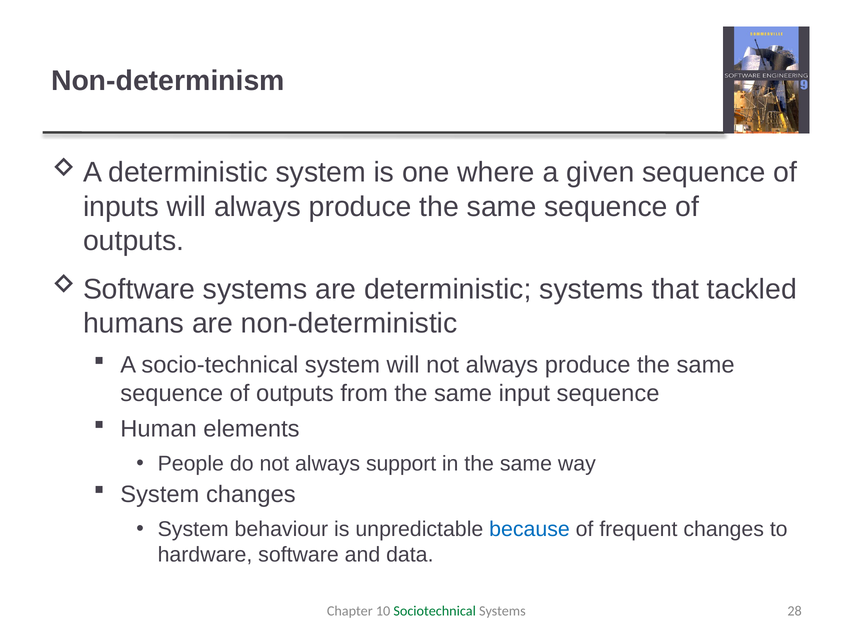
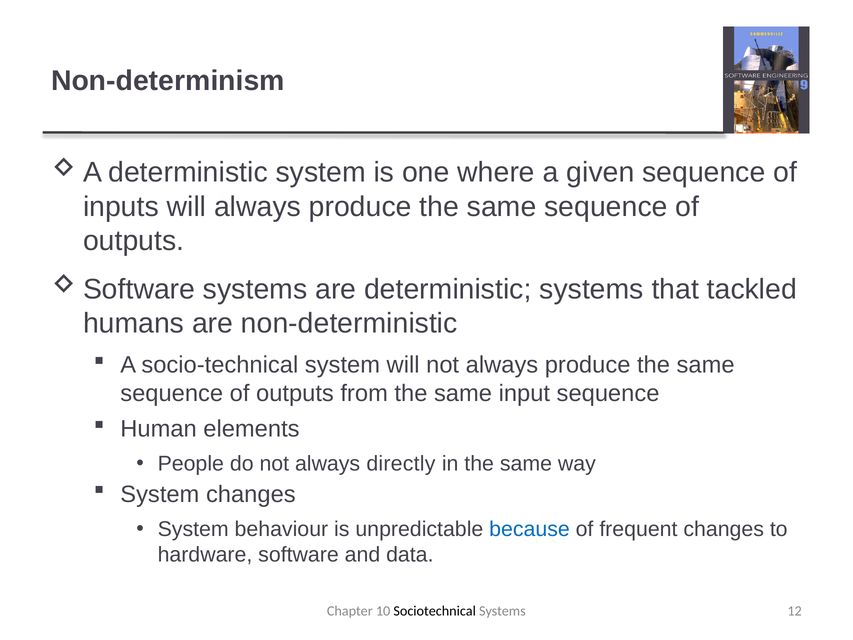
support: support -> directly
Sociotechnical colour: green -> black
28: 28 -> 12
